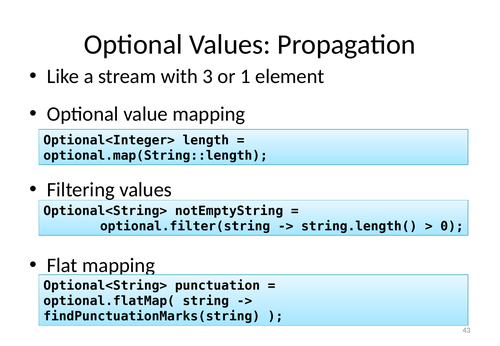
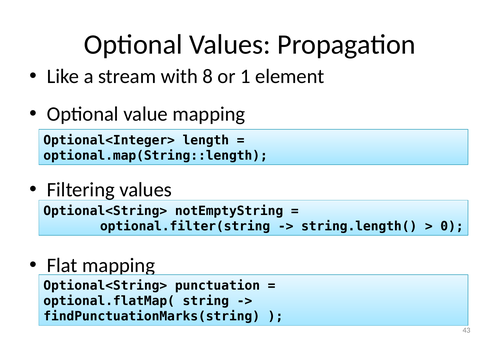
3: 3 -> 8
